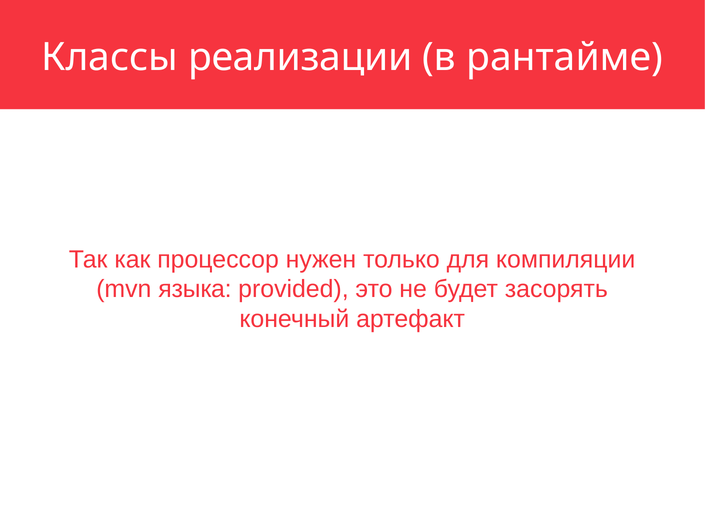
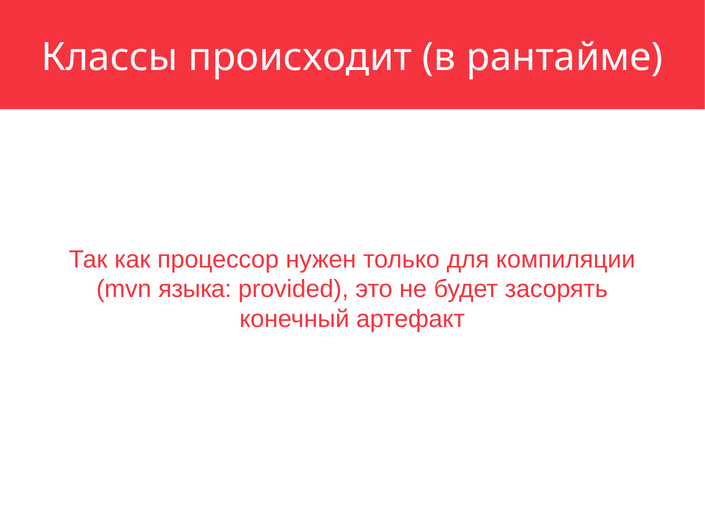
реализации: реализации -> происходит
